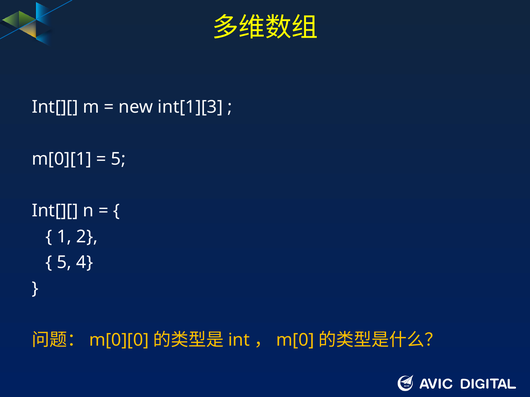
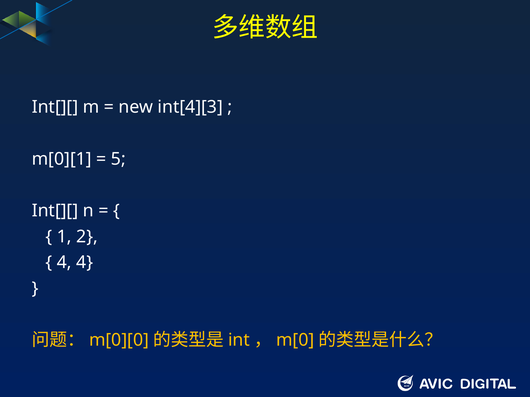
int[1][3: int[1][3 -> int[4][3
5 at (64, 263): 5 -> 4
